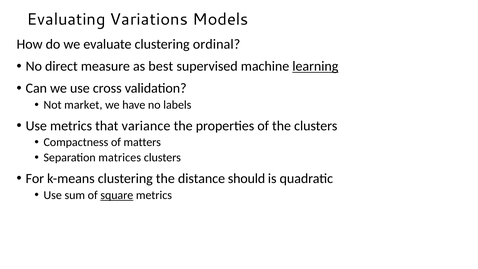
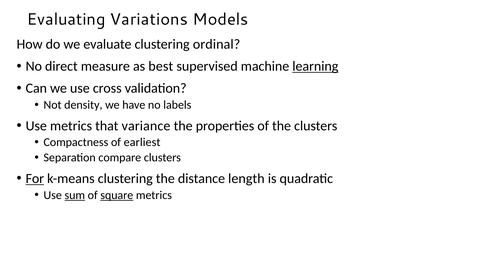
market: market -> density
matters: matters -> earliest
matrices: matrices -> compare
For underline: none -> present
should: should -> length
sum underline: none -> present
